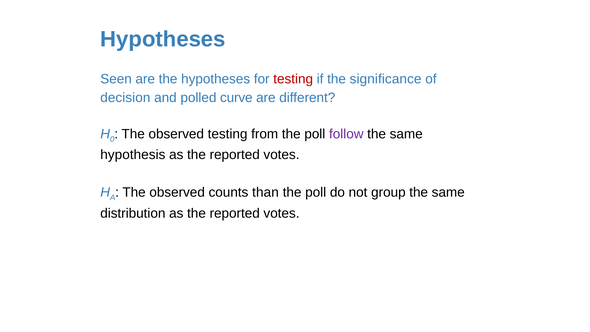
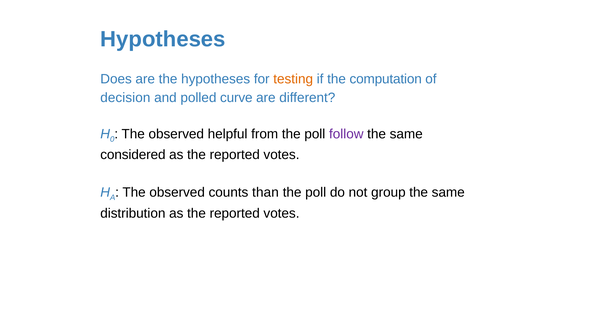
Seen: Seen -> Does
testing at (293, 79) colour: red -> orange
significance: significance -> computation
observed testing: testing -> helpful
hypothesis: hypothesis -> considered
